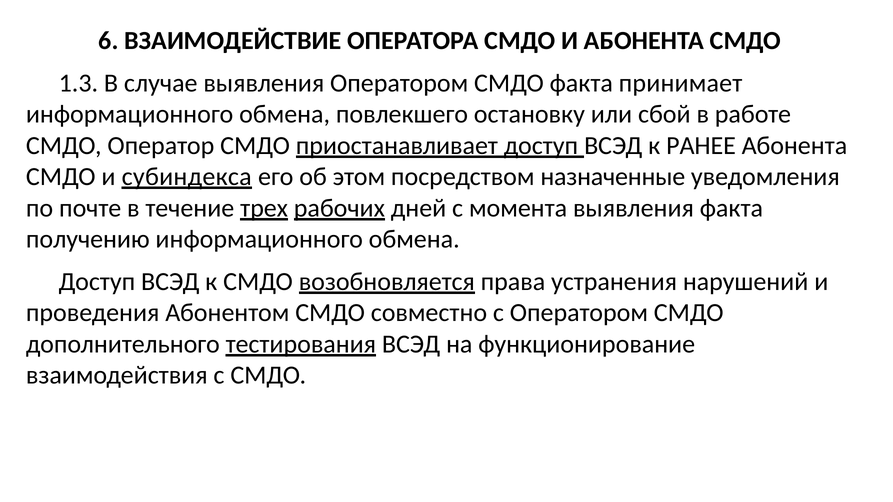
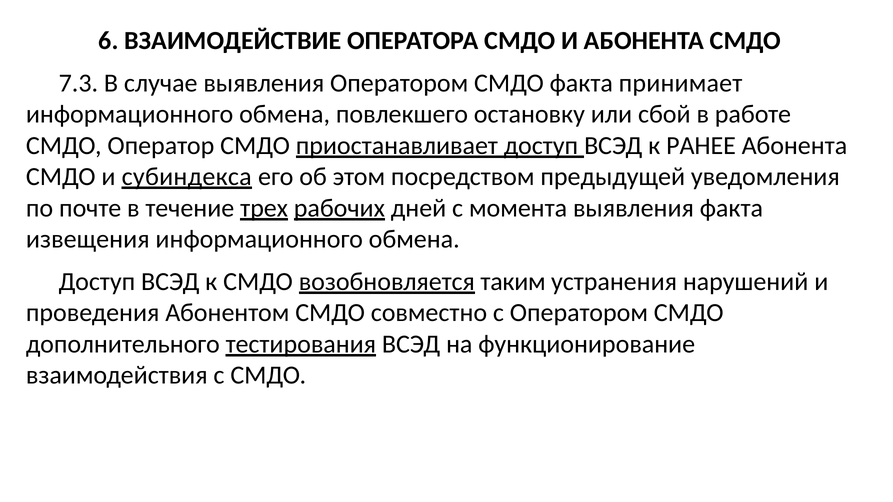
1.3: 1.3 -> 7.3
назначенные: назначенные -> предыдущей
получению: получению -> извещения
права: права -> таким
